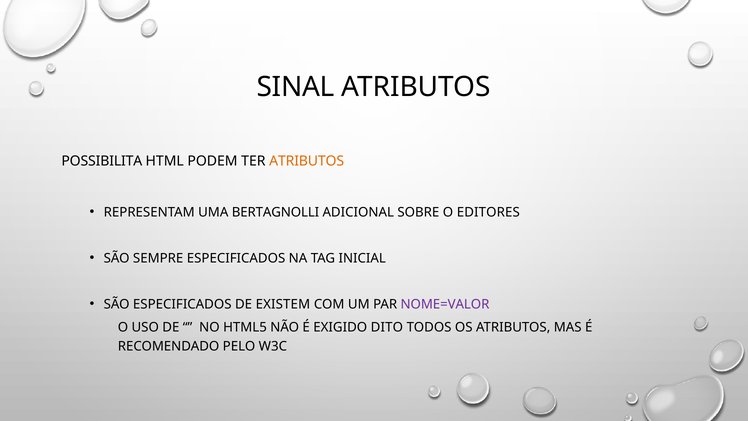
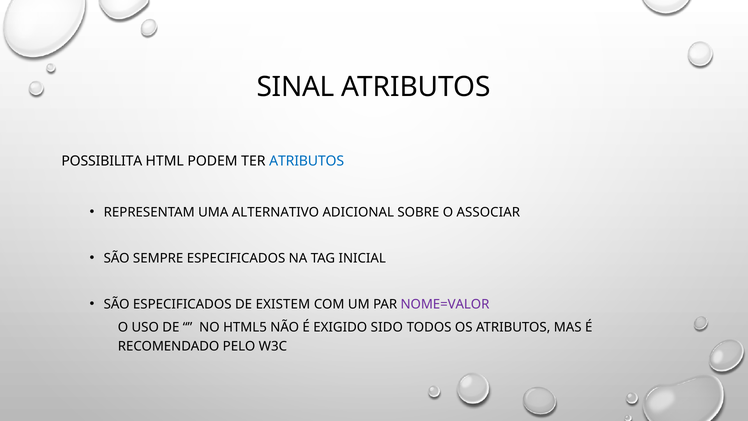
ATRIBUTOS at (307, 161) colour: orange -> blue
BERTAGNOLLI: BERTAGNOLLI -> ALTERNATIVO
EDITORES: EDITORES -> ASSOCIAR
DITO: DITO -> SIDO
